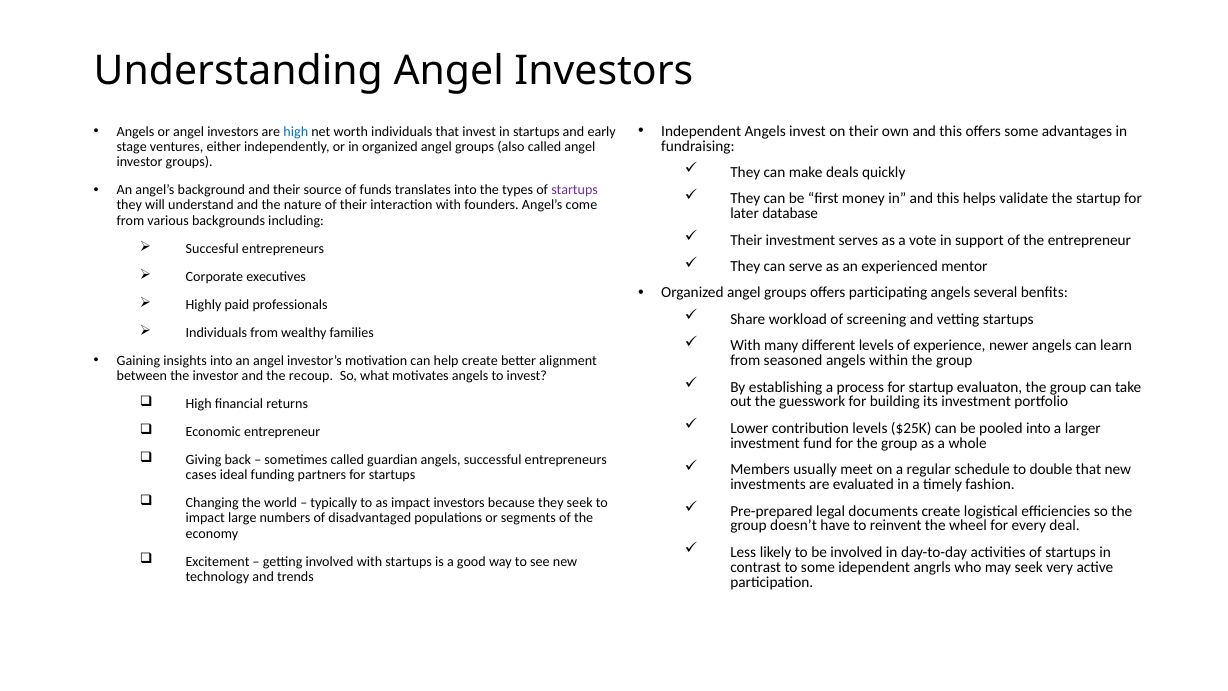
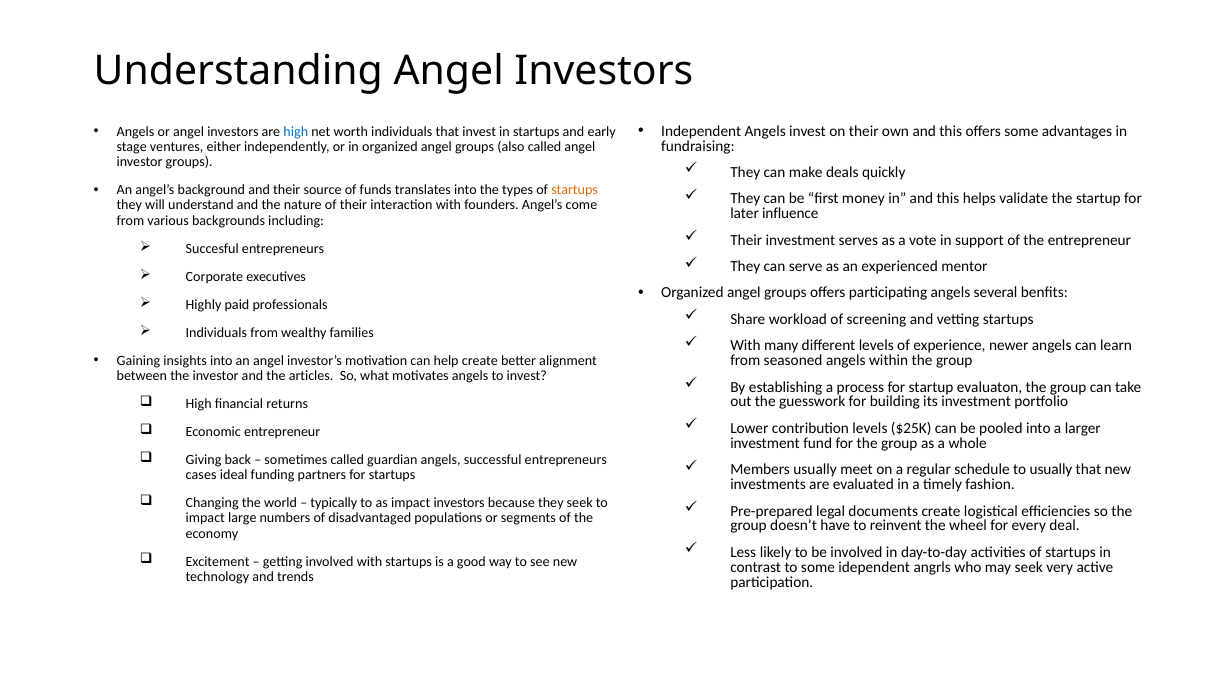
startups at (575, 190) colour: purple -> orange
database: database -> influence
recoup: recoup -> articles
to double: double -> usually
